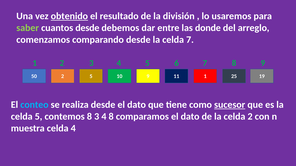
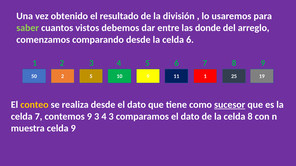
obtenido underline: present -> none
cuantos desde: desde -> vistos
celda 7: 7 -> 6
conteo colour: light blue -> yellow
celda 5: 5 -> 7
contemos 8: 8 -> 9
4 8: 8 -> 3
celda 2: 2 -> 8
celda 4: 4 -> 9
